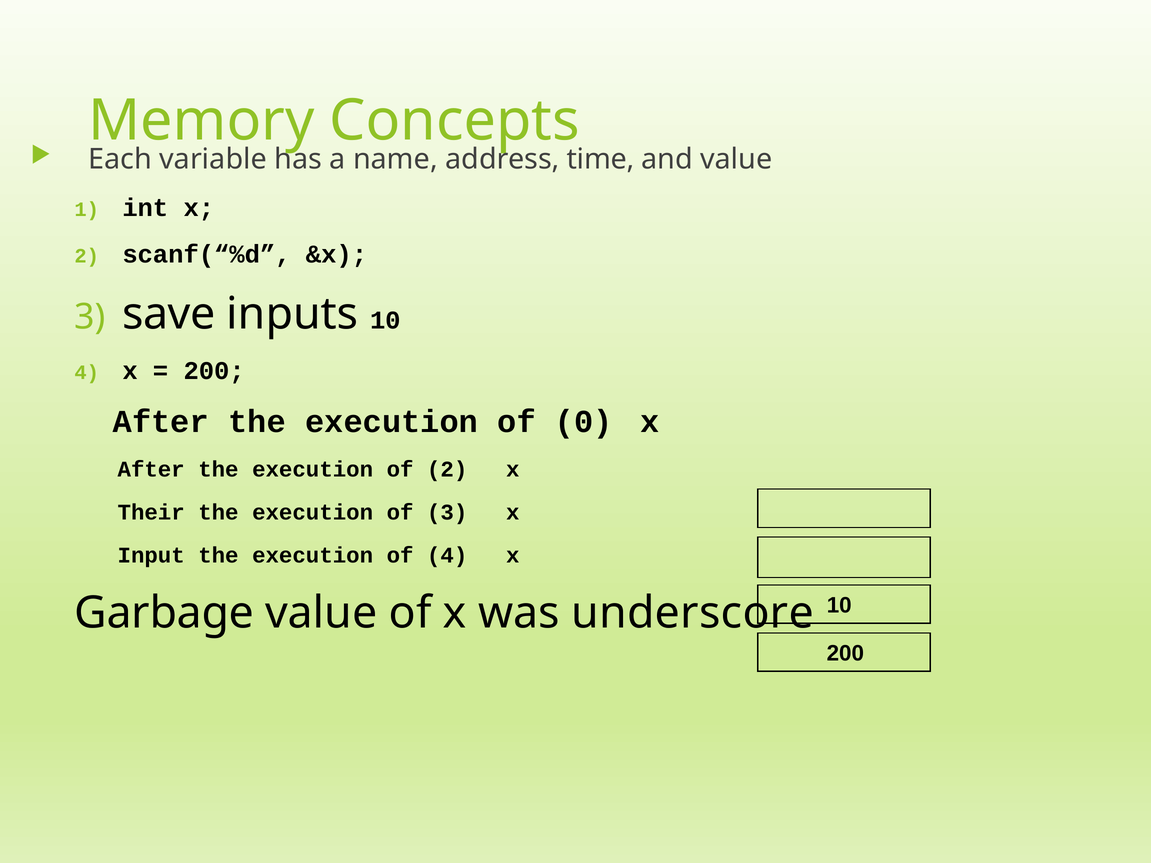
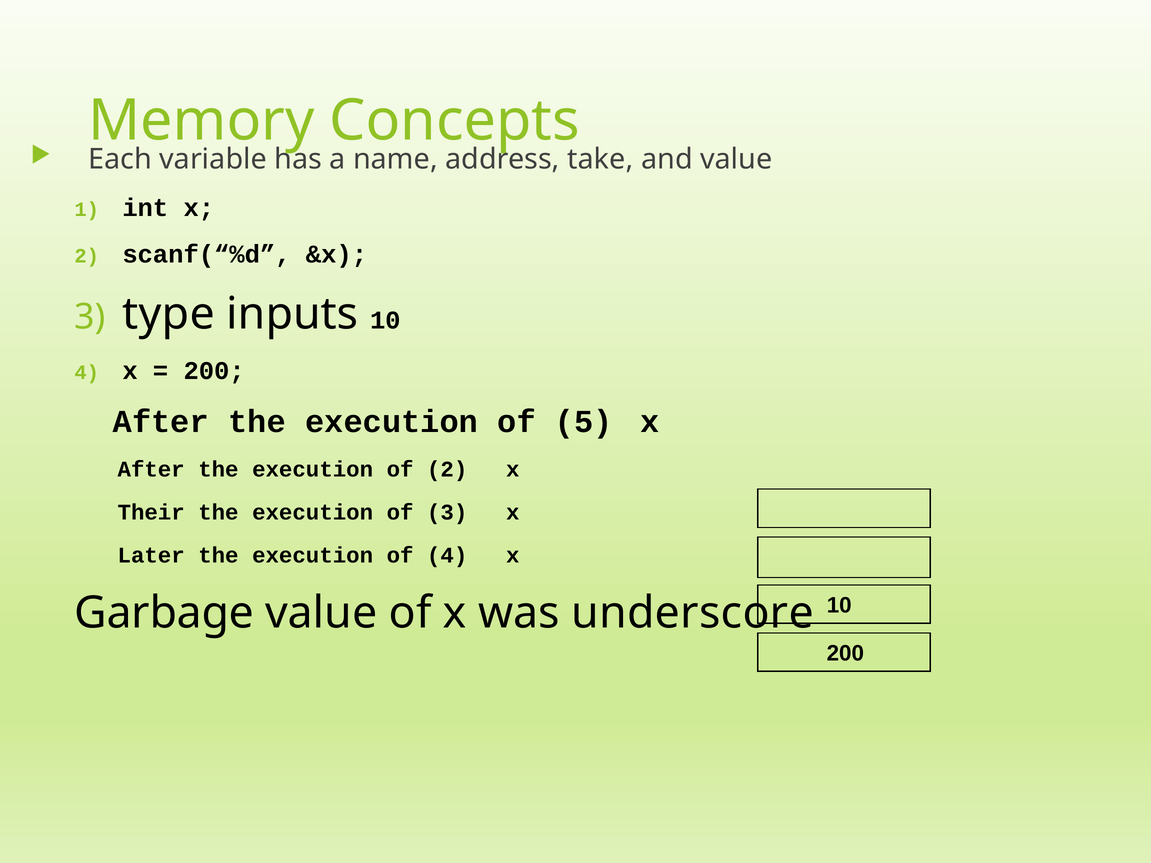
time: time -> take
save: save -> type
0: 0 -> 5
Input: Input -> Later
